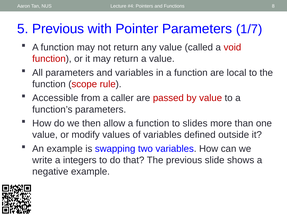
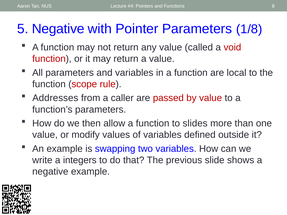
5 Previous: Previous -> Negative
1/7: 1/7 -> 1/8
Accessible: Accessible -> Addresses
